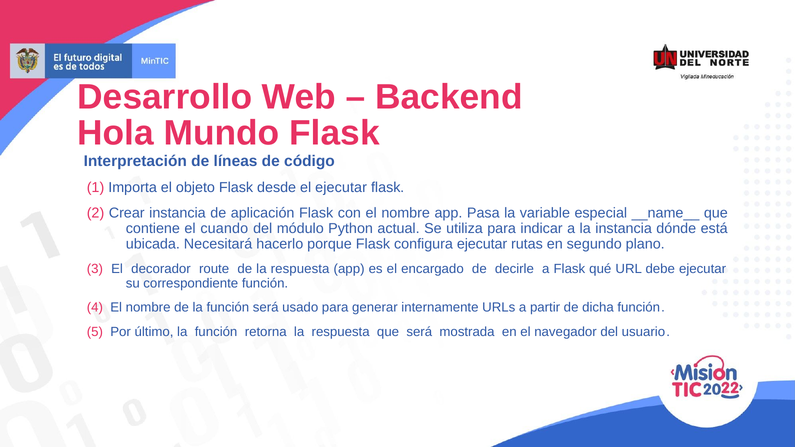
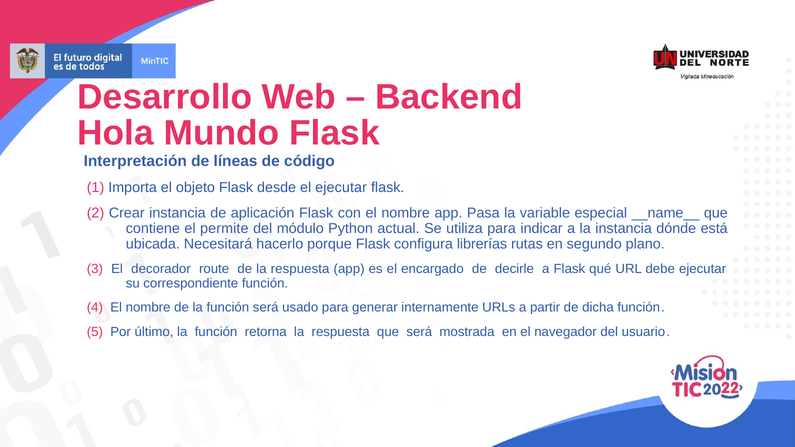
cuando: cuando -> permite
configura ejecutar: ejecutar -> librerías
